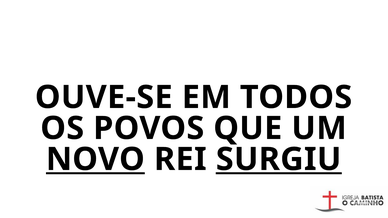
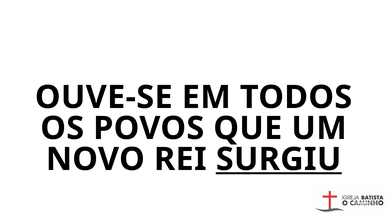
NOVO underline: present -> none
